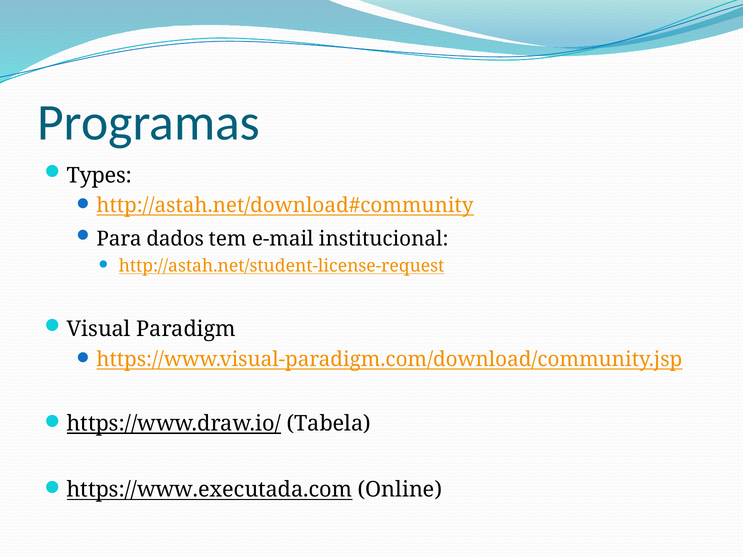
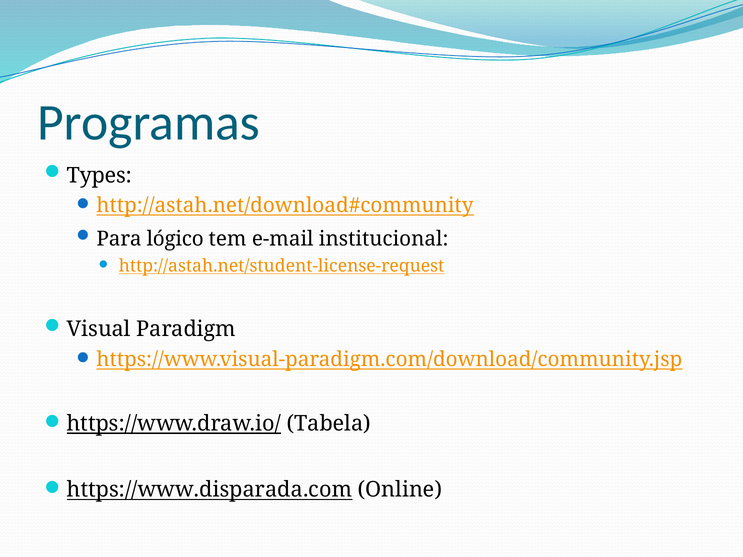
dados: dados -> lógico
https://www.executada.com: https://www.executada.com -> https://www.disparada.com
